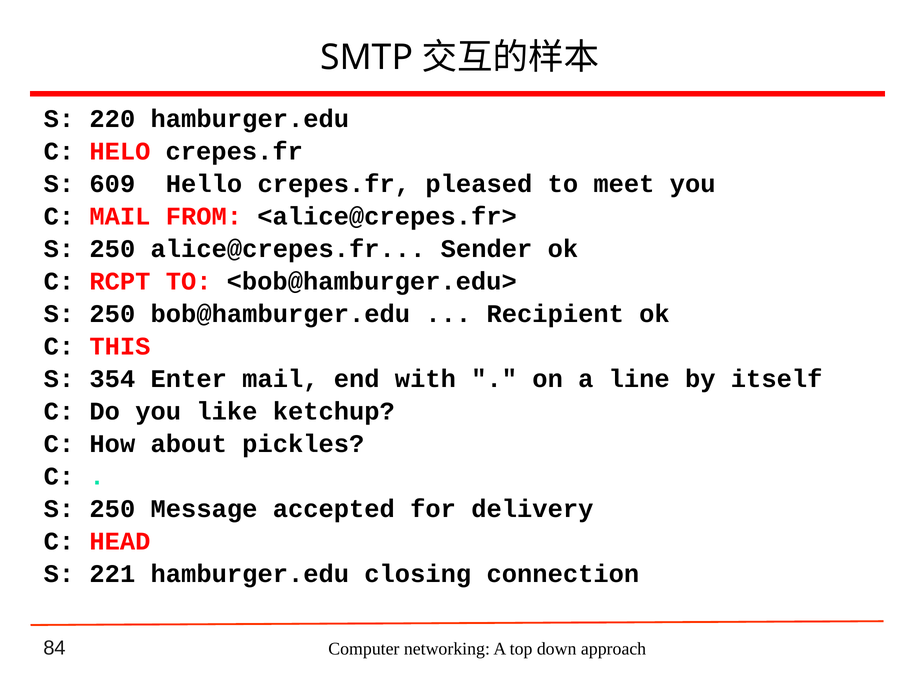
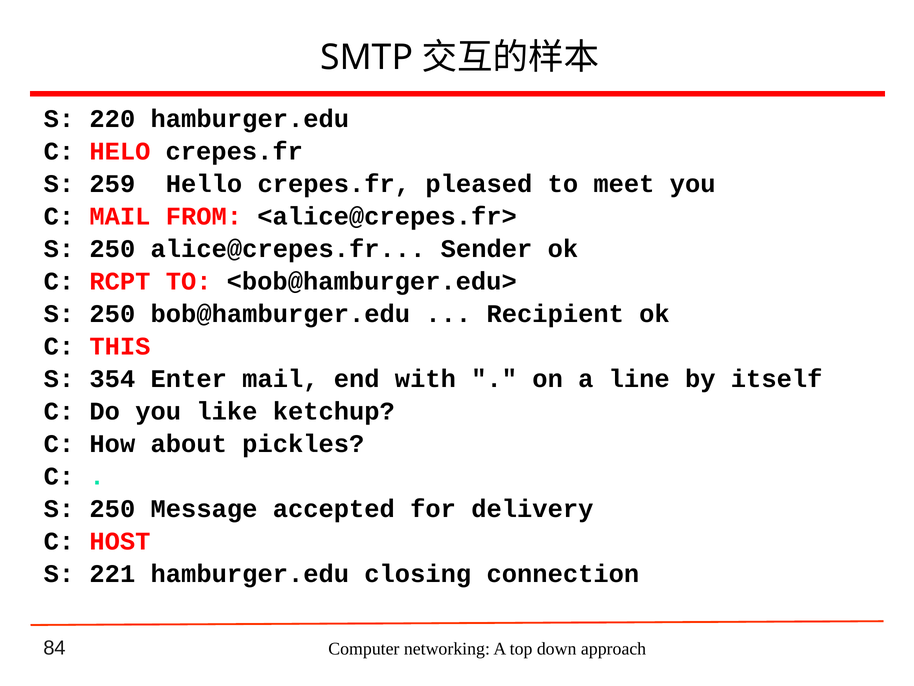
609: 609 -> 259
HEAD: HEAD -> HOST
